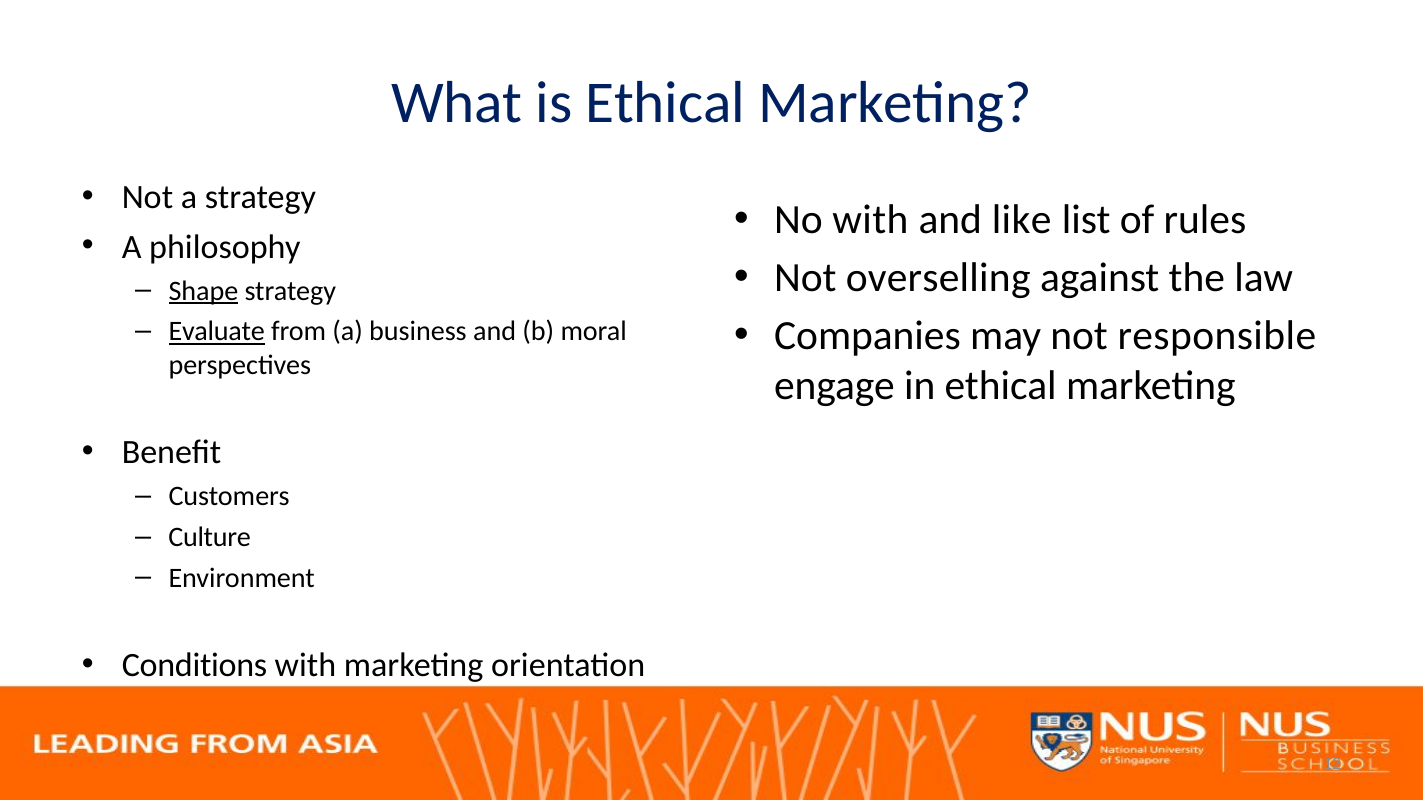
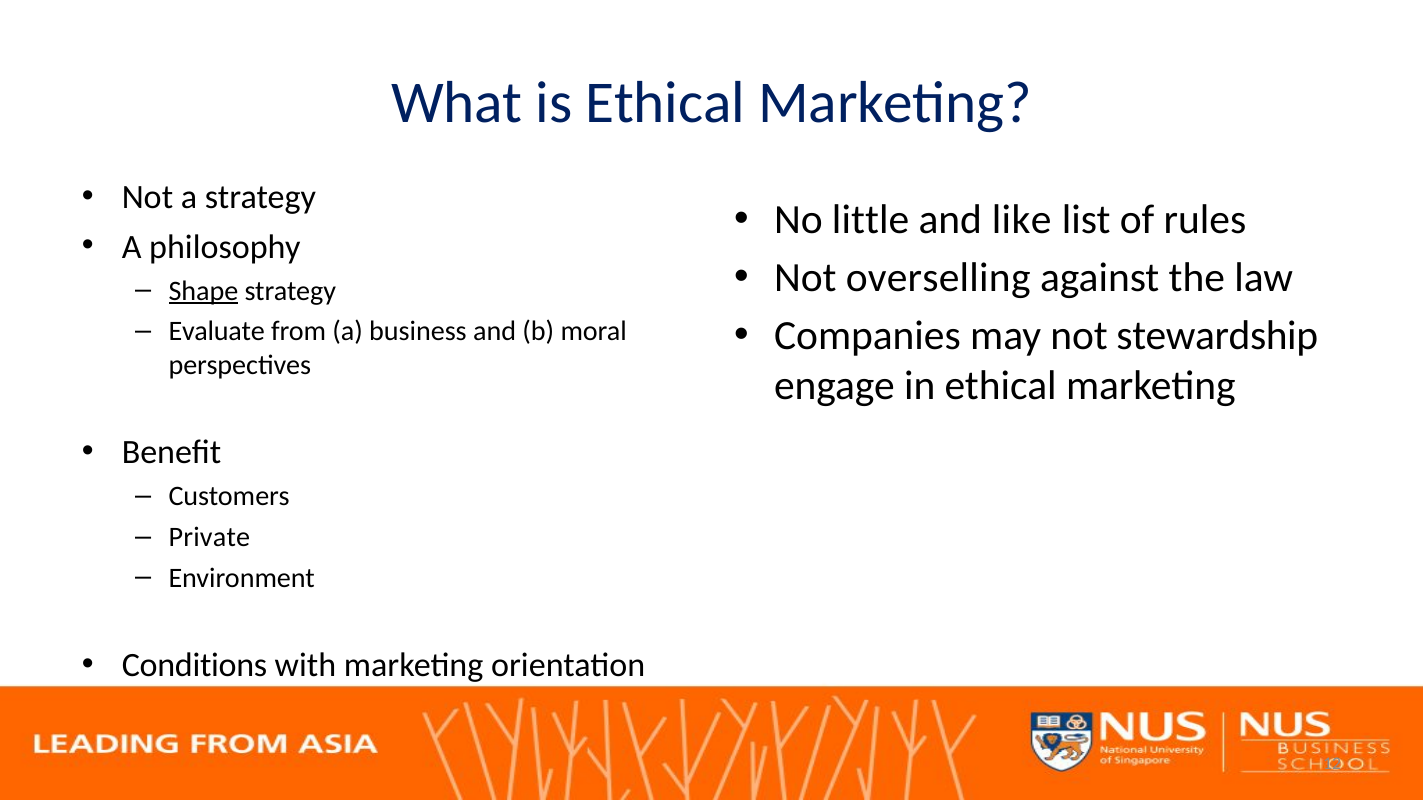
No with: with -> little
responsible: responsible -> stewardship
Evaluate underline: present -> none
Culture: Culture -> Private
